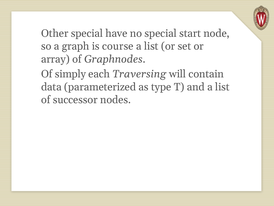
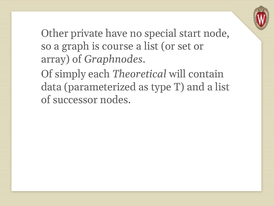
Other special: special -> private
Traversing: Traversing -> Theoretical
